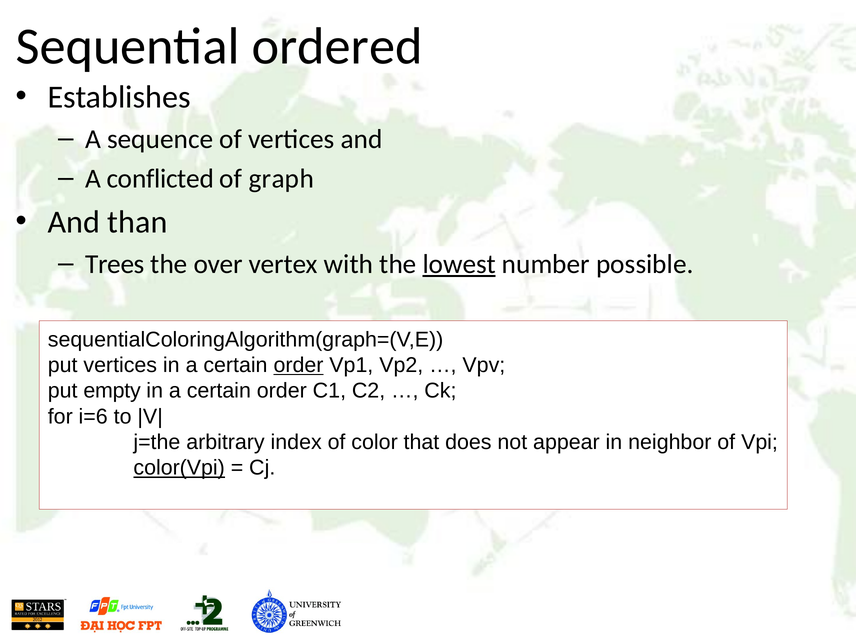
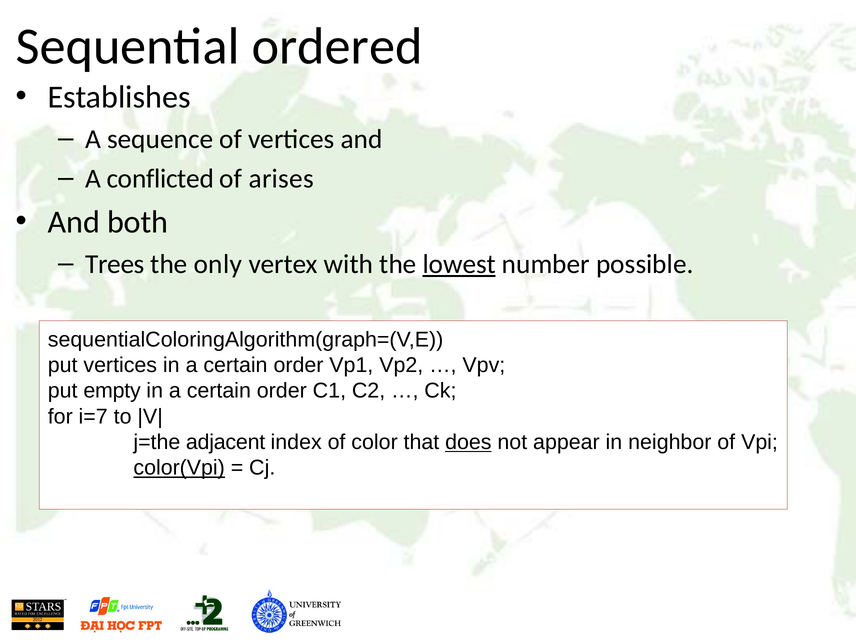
graph: graph -> arises
than: than -> both
over: over -> only
order at (298, 365) underline: present -> none
i=6: i=6 -> i=7
arbitrary: arbitrary -> adjacent
does underline: none -> present
